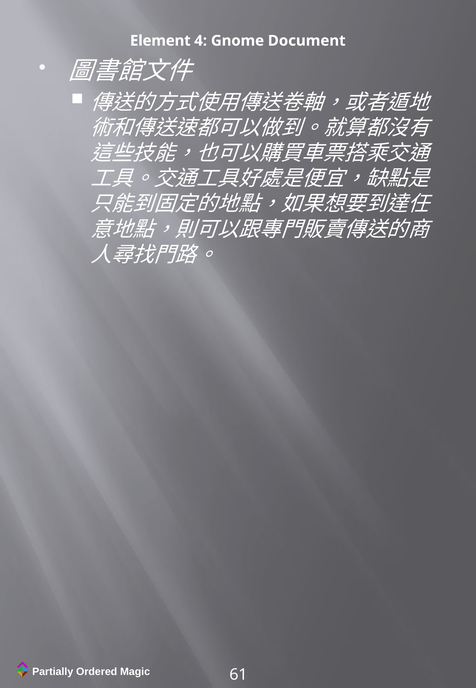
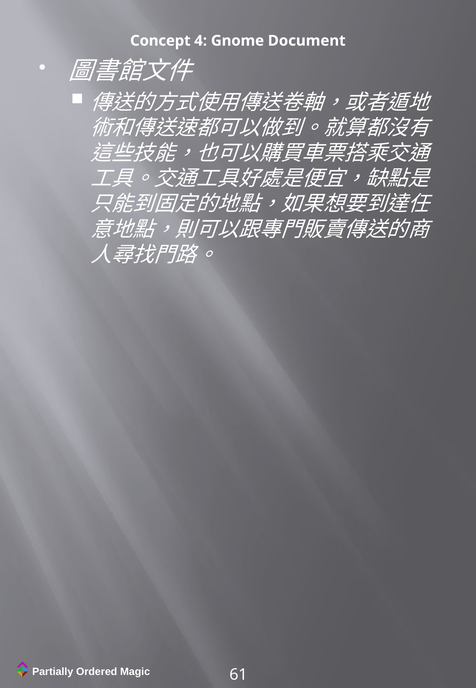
Element: Element -> Concept
